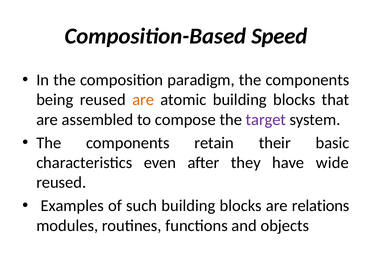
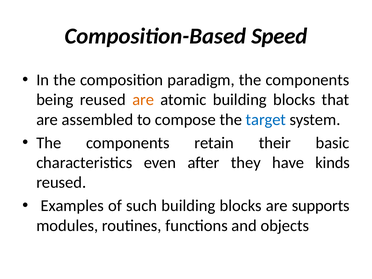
target colour: purple -> blue
wide: wide -> kinds
relations: relations -> supports
